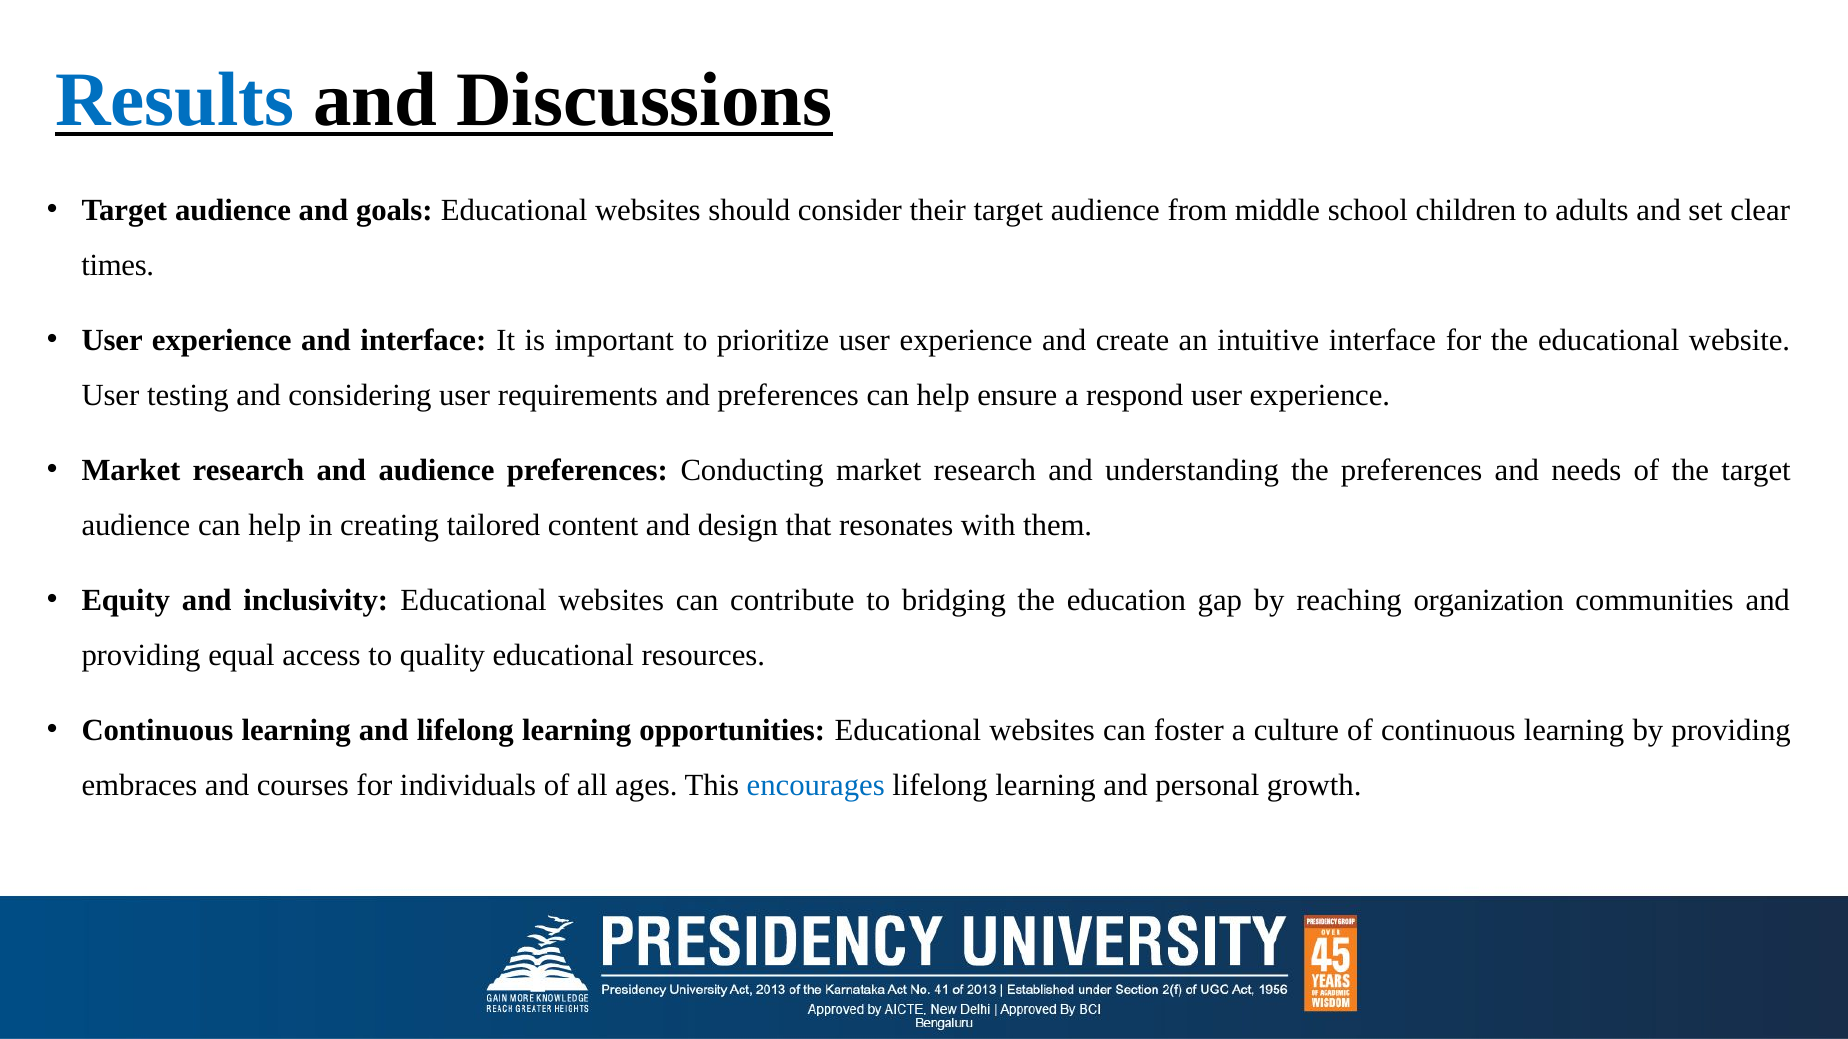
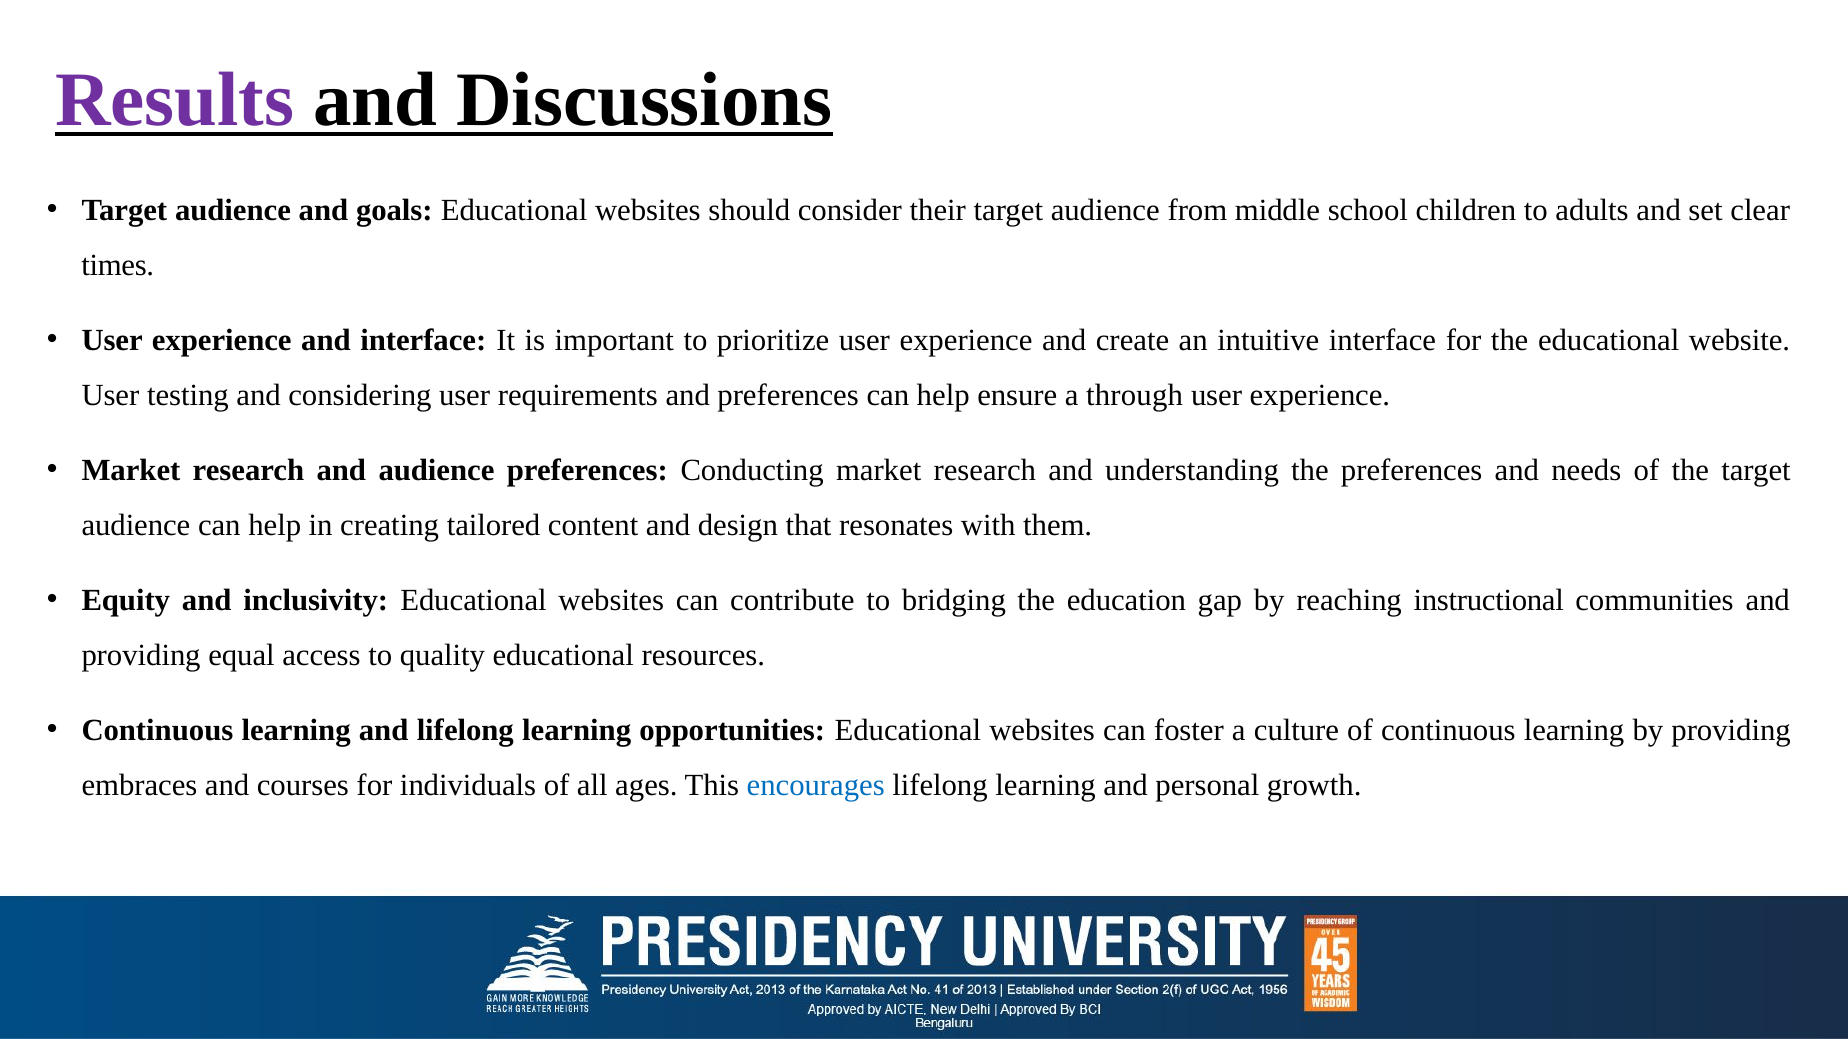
Results colour: blue -> purple
respond: respond -> through
organization: organization -> instructional
